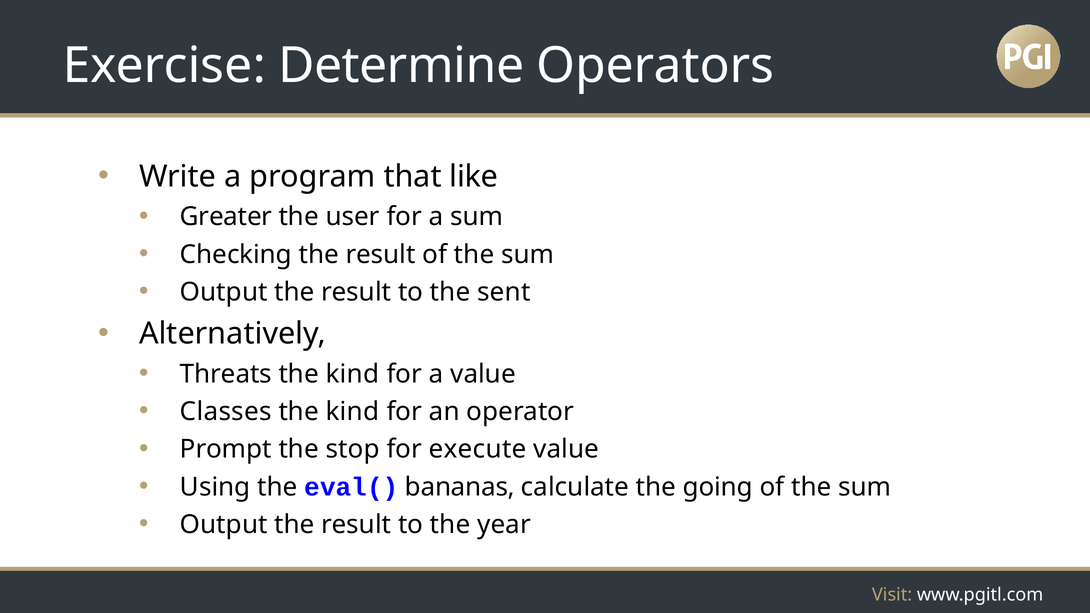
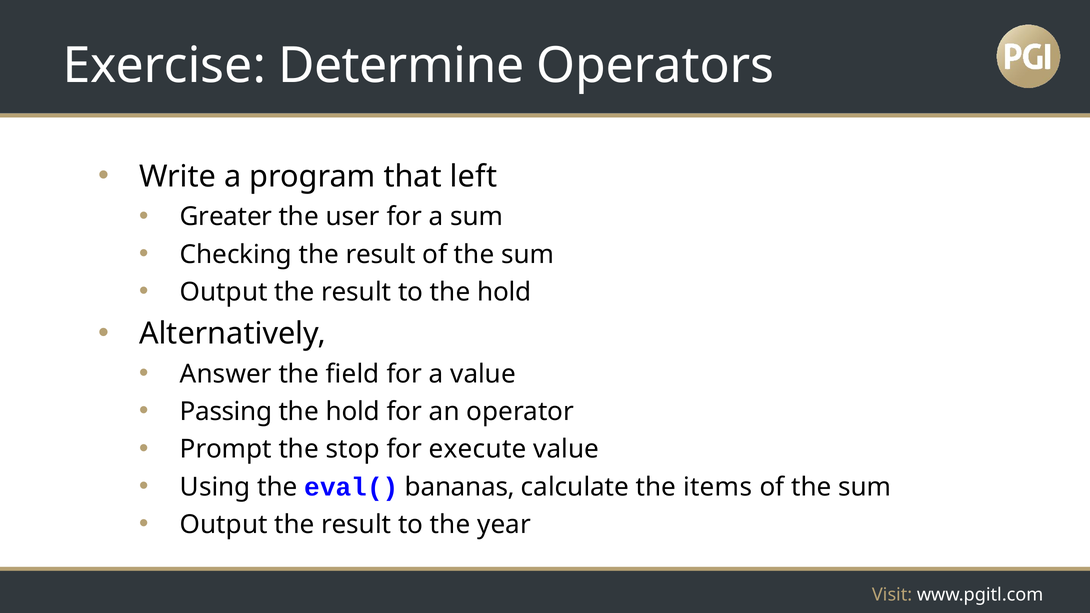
like: like -> left
to the sent: sent -> hold
Threats: Threats -> Answer
kind at (353, 374): kind -> field
Classes: Classes -> Passing
kind at (353, 412): kind -> hold
going: going -> items
